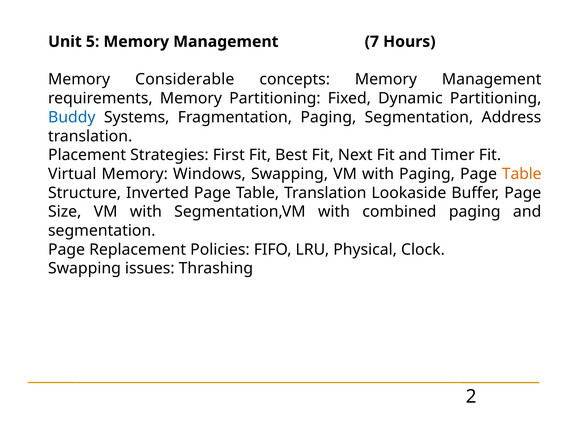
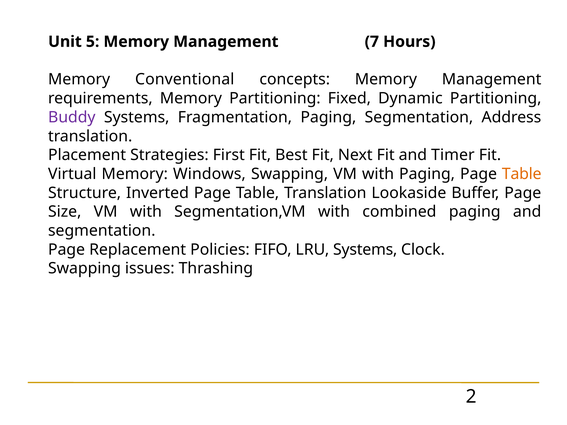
Considerable: Considerable -> Conventional
Buddy colour: blue -> purple
LRU Physical: Physical -> Systems
